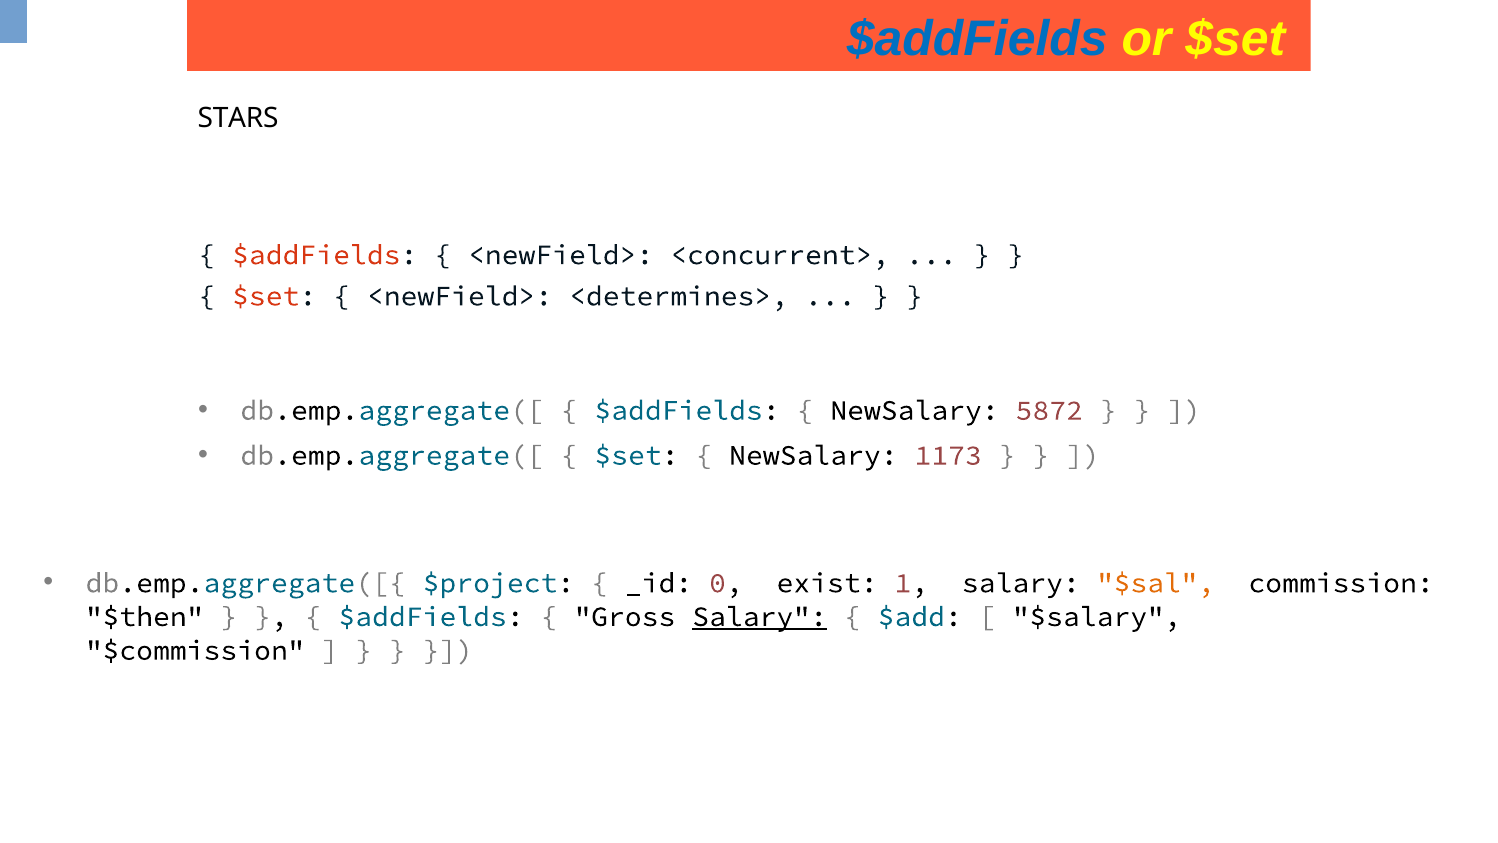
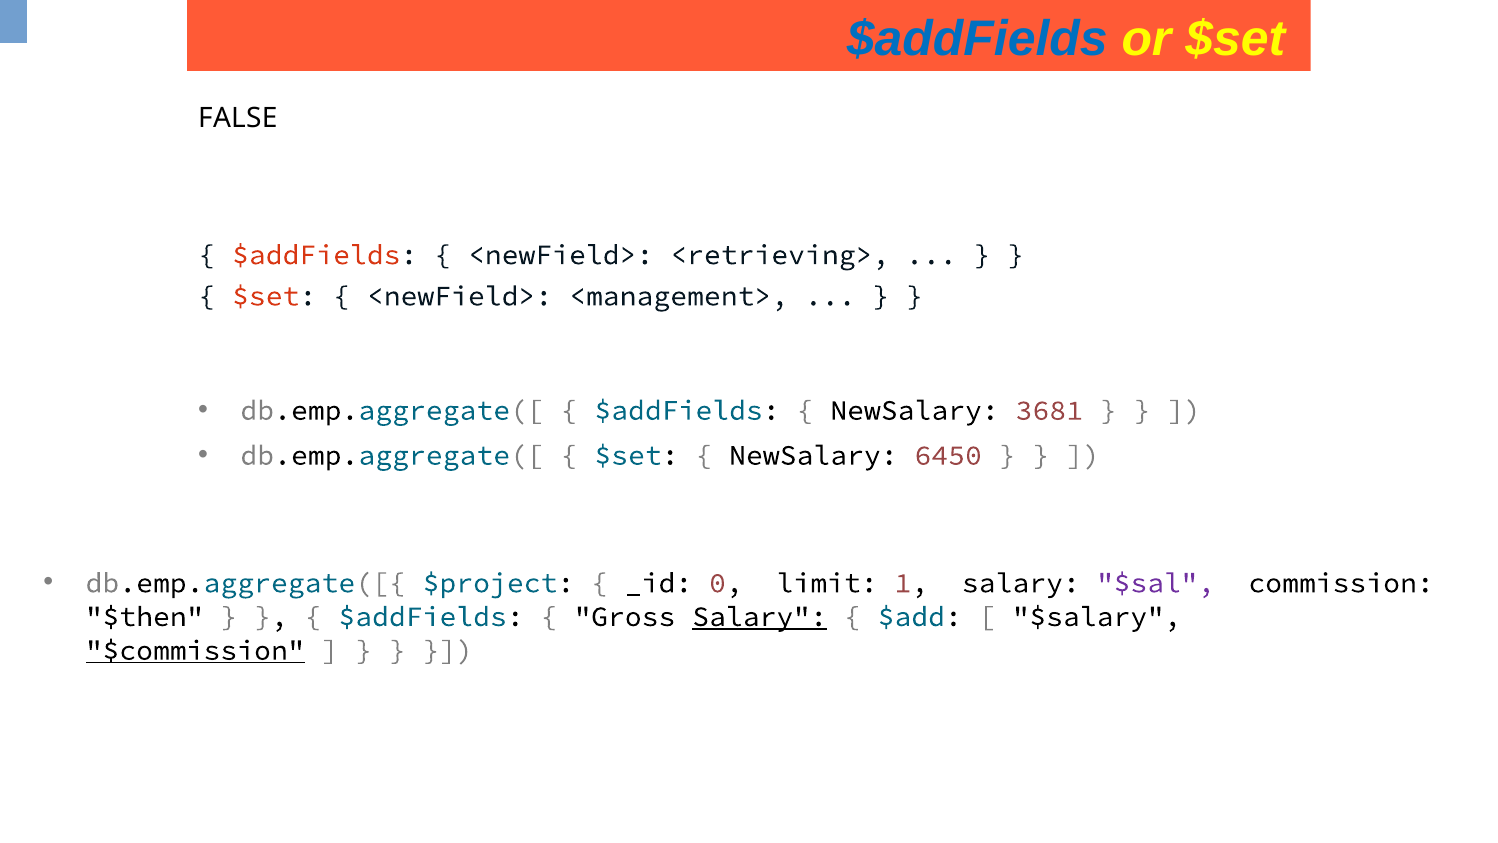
STARS: STARS -> FALSE
<concurrent>: <concurrent> -> <retrieving>
<determines>: <determines> -> <management>
5872: 5872 -> 3681
1173: 1173 -> 6450
exist: exist -> limit
$sal colour: orange -> purple
$commission underline: none -> present
